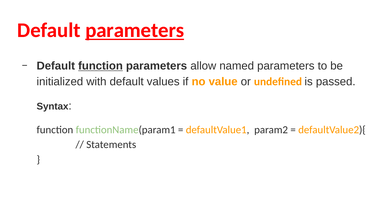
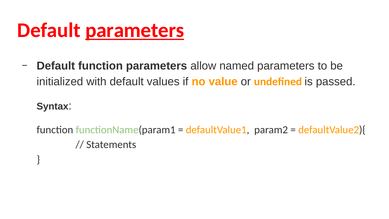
function at (100, 66) underline: present -> none
